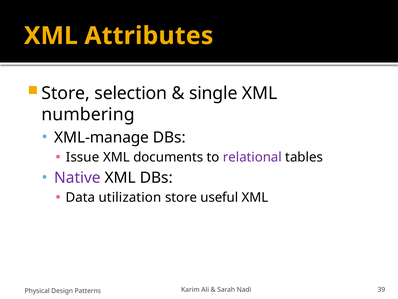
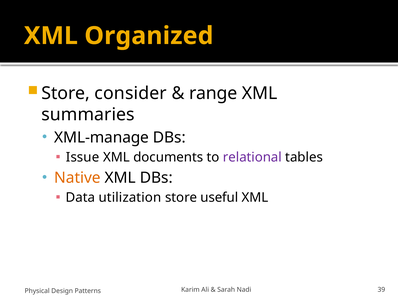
Attributes: Attributes -> Organized
selection: selection -> consider
single: single -> range
numbering: numbering -> summaries
Native colour: purple -> orange
